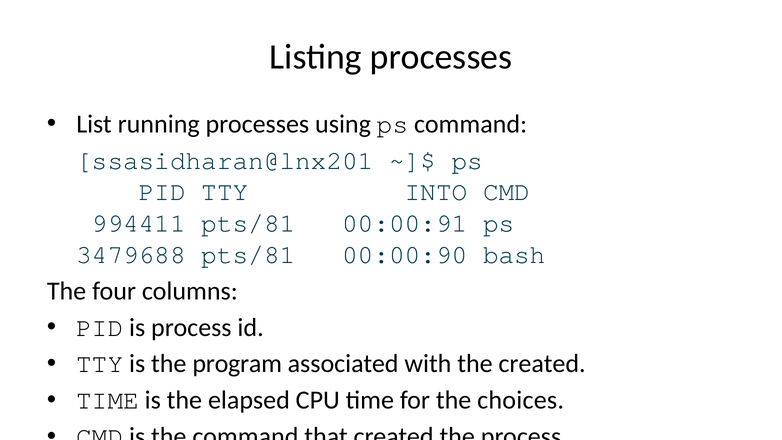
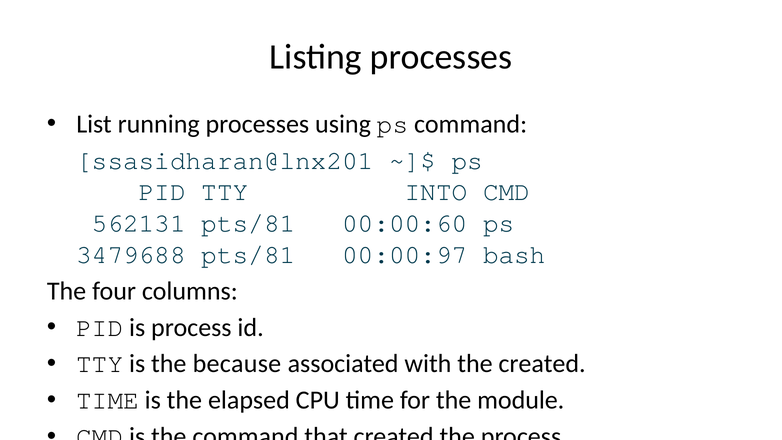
994411: 994411 -> 562131
00:00:91: 00:00:91 -> 00:00:60
00:00:90: 00:00:90 -> 00:00:97
program: program -> because
choices: choices -> module
